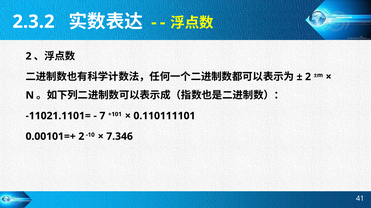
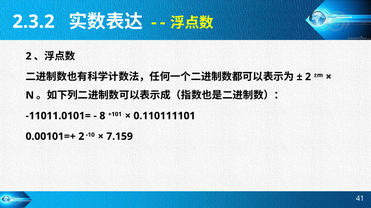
-11021.1101=: -11021.1101= -> -11011.0101=
7: 7 -> 8
7.346: 7.346 -> 7.159
